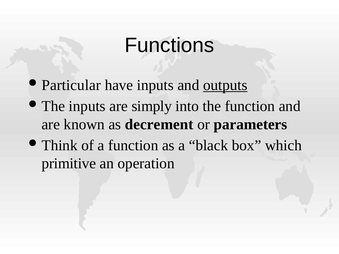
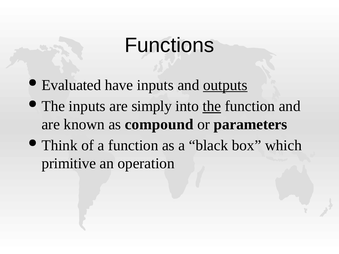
Particular: Particular -> Evaluated
the at (212, 106) underline: none -> present
decrement: decrement -> compound
